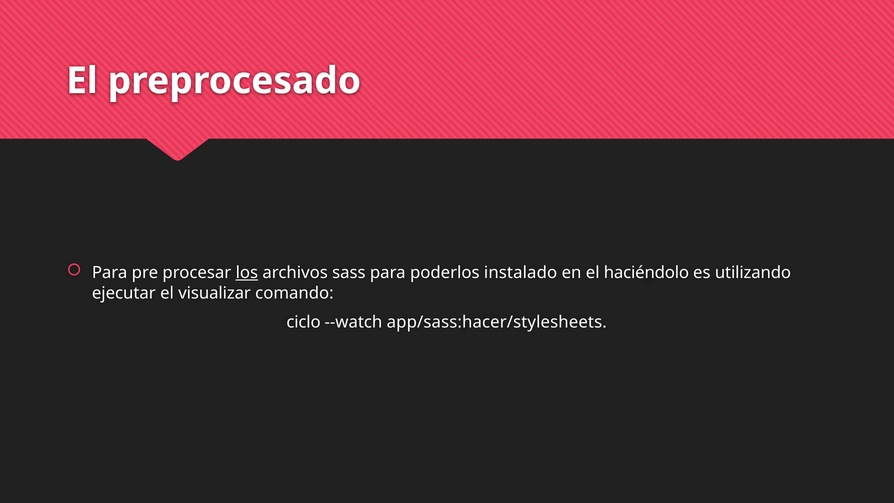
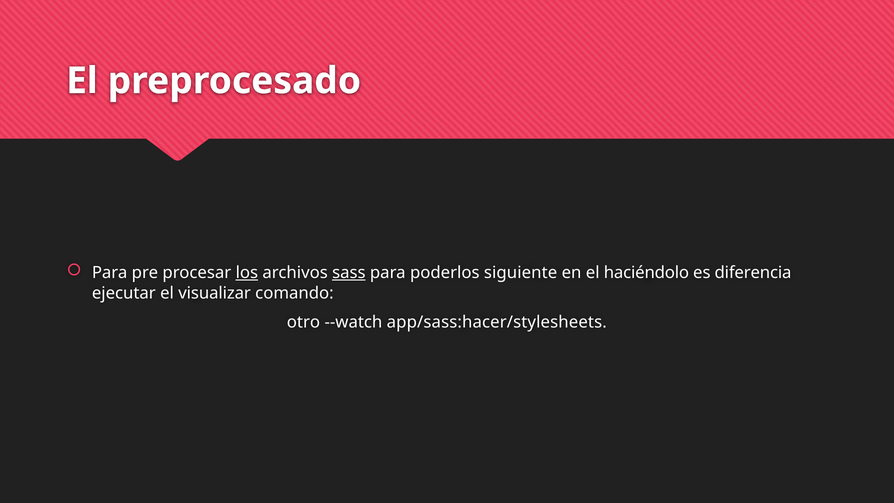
sass underline: none -> present
instalado: instalado -> siguiente
utilizando: utilizando -> diferencia
ciclo: ciclo -> otro
